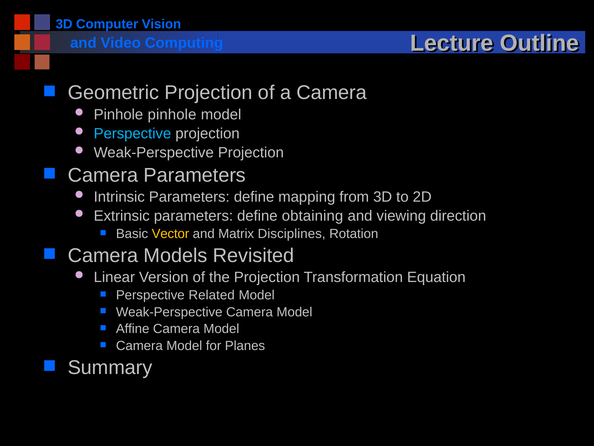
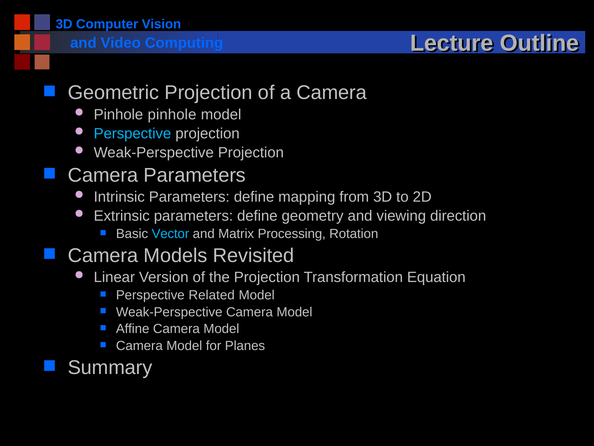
obtaining: obtaining -> geometry
Vector colour: yellow -> light blue
Disciplines: Disciplines -> Processing
